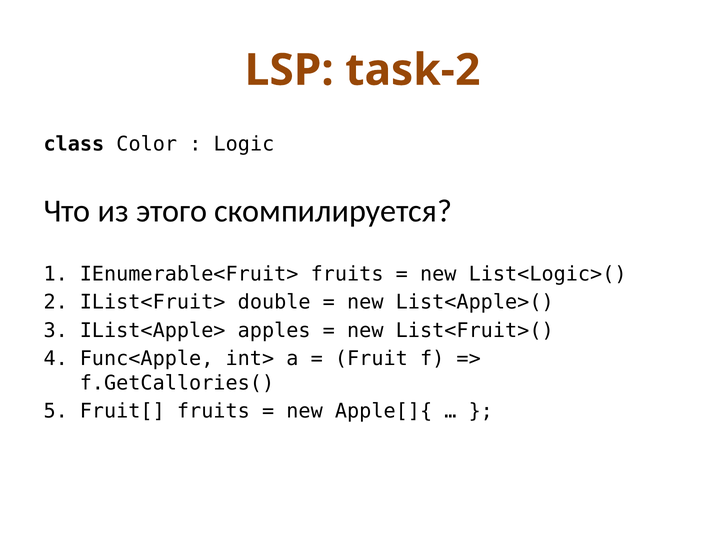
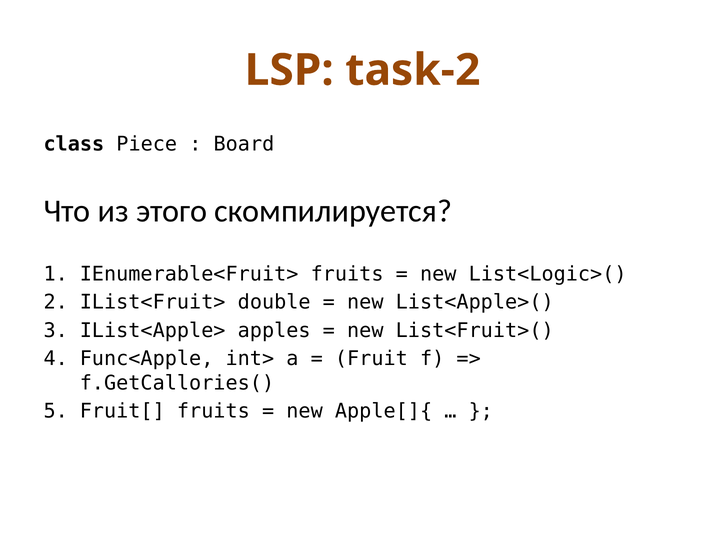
Color: Color -> Piece
Logic: Logic -> Board
